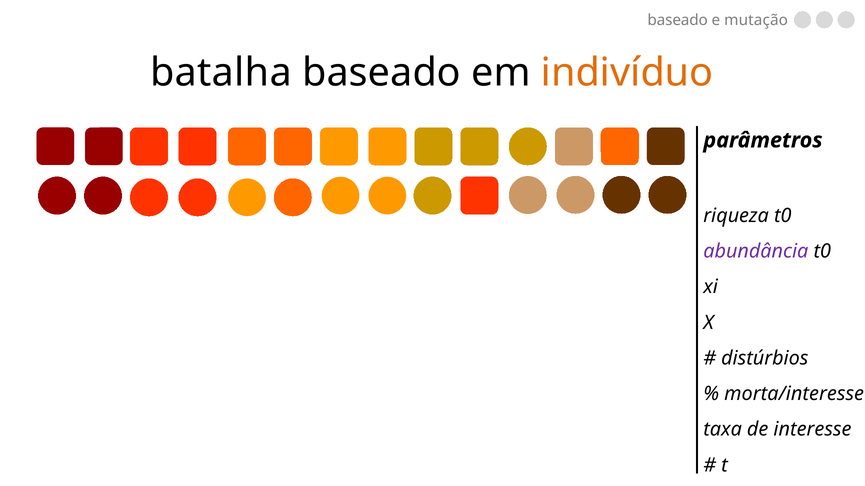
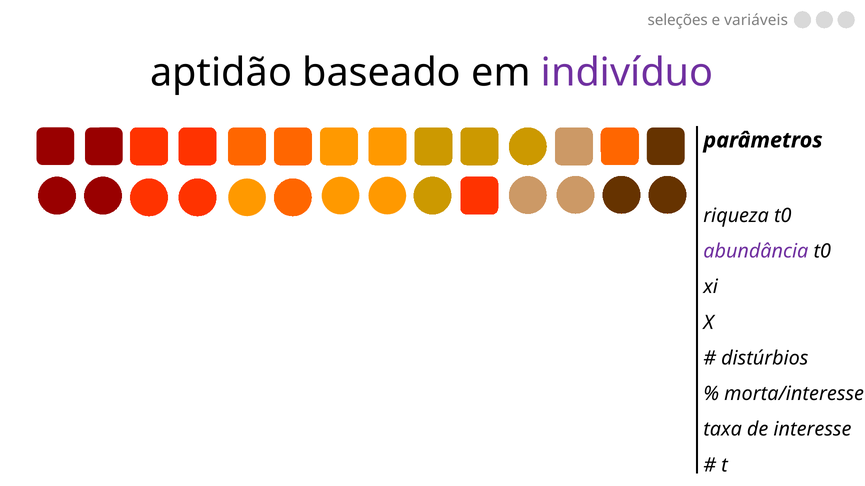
baseado at (678, 20): baseado -> seleções
mutação: mutação -> variáveis
batalha: batalha -> aptidão
indivíduo colour: orange -> purple
